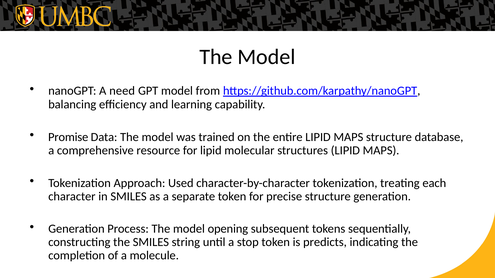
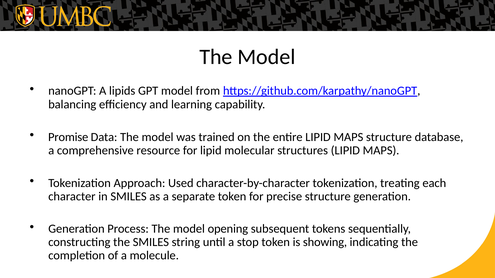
need: need -> lipids
predicts: predicts -> showing
